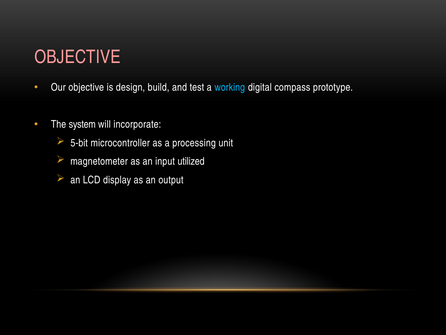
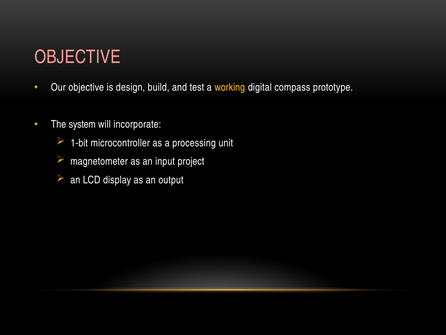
working colour: light blue -> yellow
5-bit: 5-bit -> 1-bit
utilized: utilized -> project
